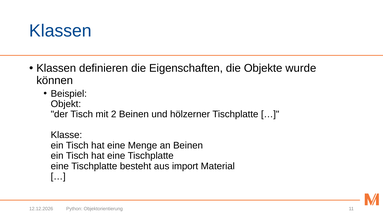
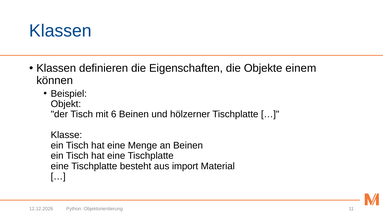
wurde: wurde -> einem
2: 2 -> 6
